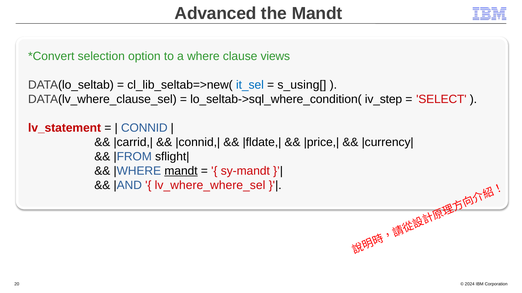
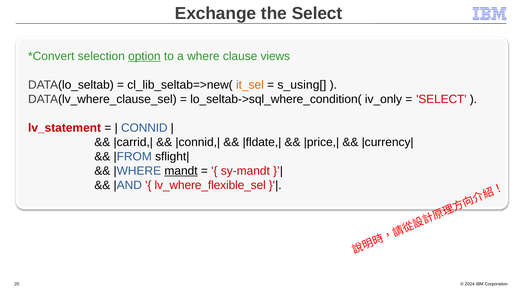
Advanced: Advanced -> Exchange
the Mandt: Mandt -> Select
option underline: none -> present
it_sel colour: blue -> orange
iv_step: iv_step -> iv_only
lv_where_where_sel: lv_where_where_sel -> lv_where_flexible_sel
